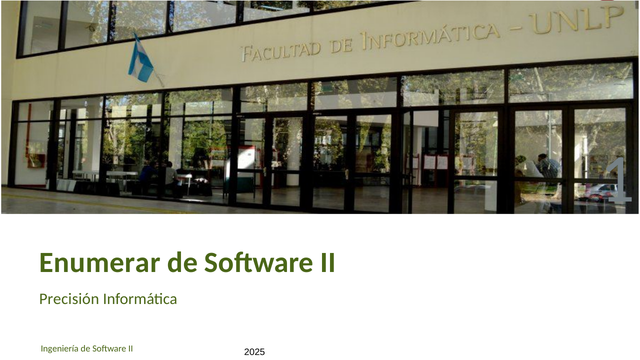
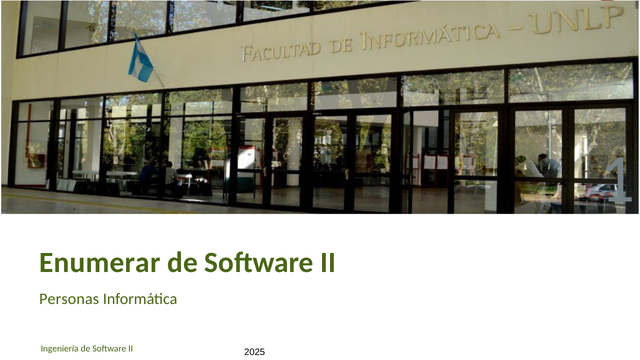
Precisión: Precisión -> Personas
